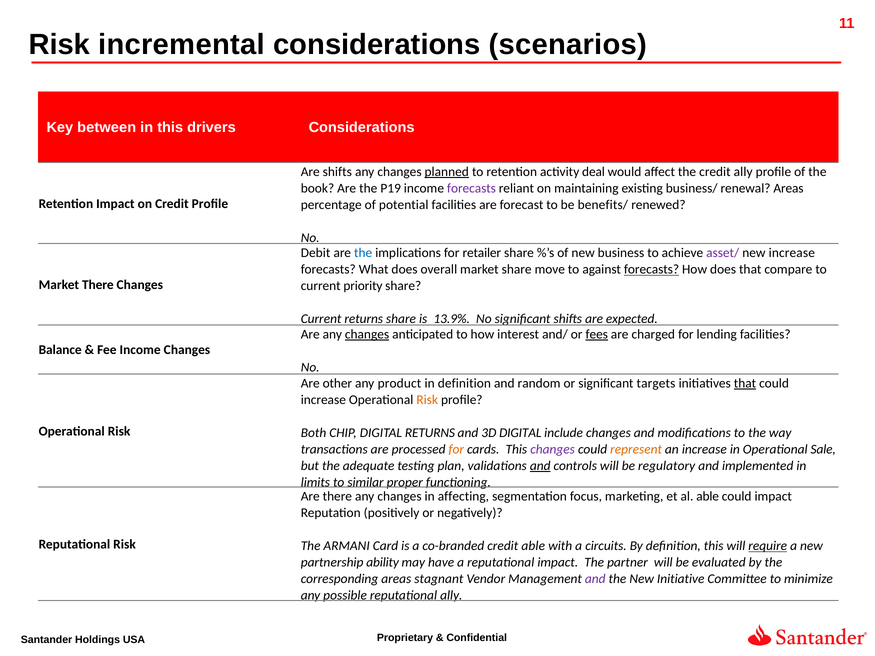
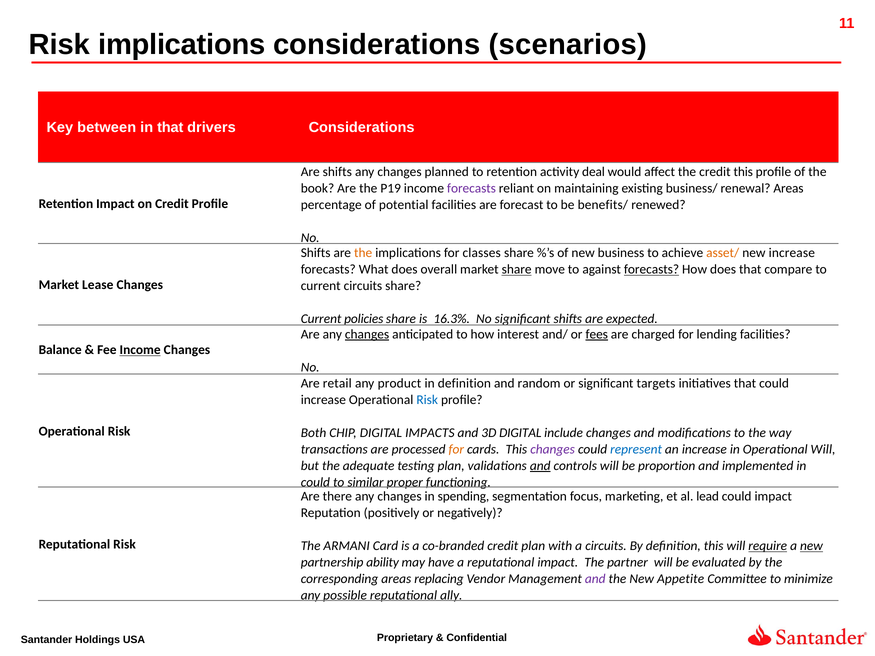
Risk incremental: incremental -> implications
in this: this -> that
planned underline: present -> none
credit ally: ally -> this
Debit at (316, 253): Debit -> Shifts
the at (363, 253) colour: blue -> orange
retailer: retailer -> classes
asset/ colour: purple -> orange
share at (517, 270) underline: none -> present
Market There: There -> Lease
current priority: priority -> circuits
Current returns: returns -> policies
13.9%: 13.9% -> 16.3%
Income at (140, 350) underline: none -> present
other: other -> retail
that at (745, 383) underline: present -> none
Risk at (427, 400) colour: orange -> blue
DIGITAL RETURNS: RETURNS -> IMPACTS
represent colour: orange -> blue
Operational Sale: Sale -> Will
regulatory: regulatory -> proportion
limits at (315, 482): limits -> could
affecting: affecting -> spending
al able: able -> lead
credit able: able -> plan
new at (811, 546) underline: none -> present
stagnant: stagnant -> replacing
Initiative: Initiative -> Appetite
